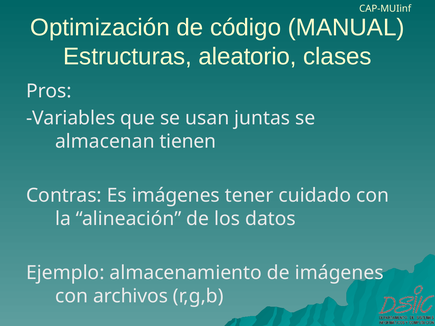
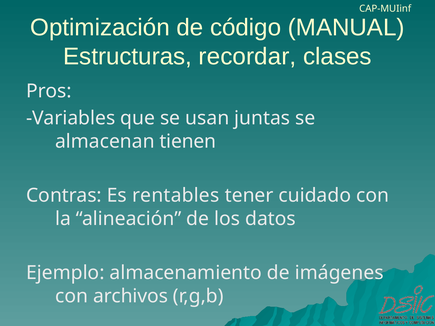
aleatorio: aleatorio -> recordar
Es imágenes: imágenes -> rentables
